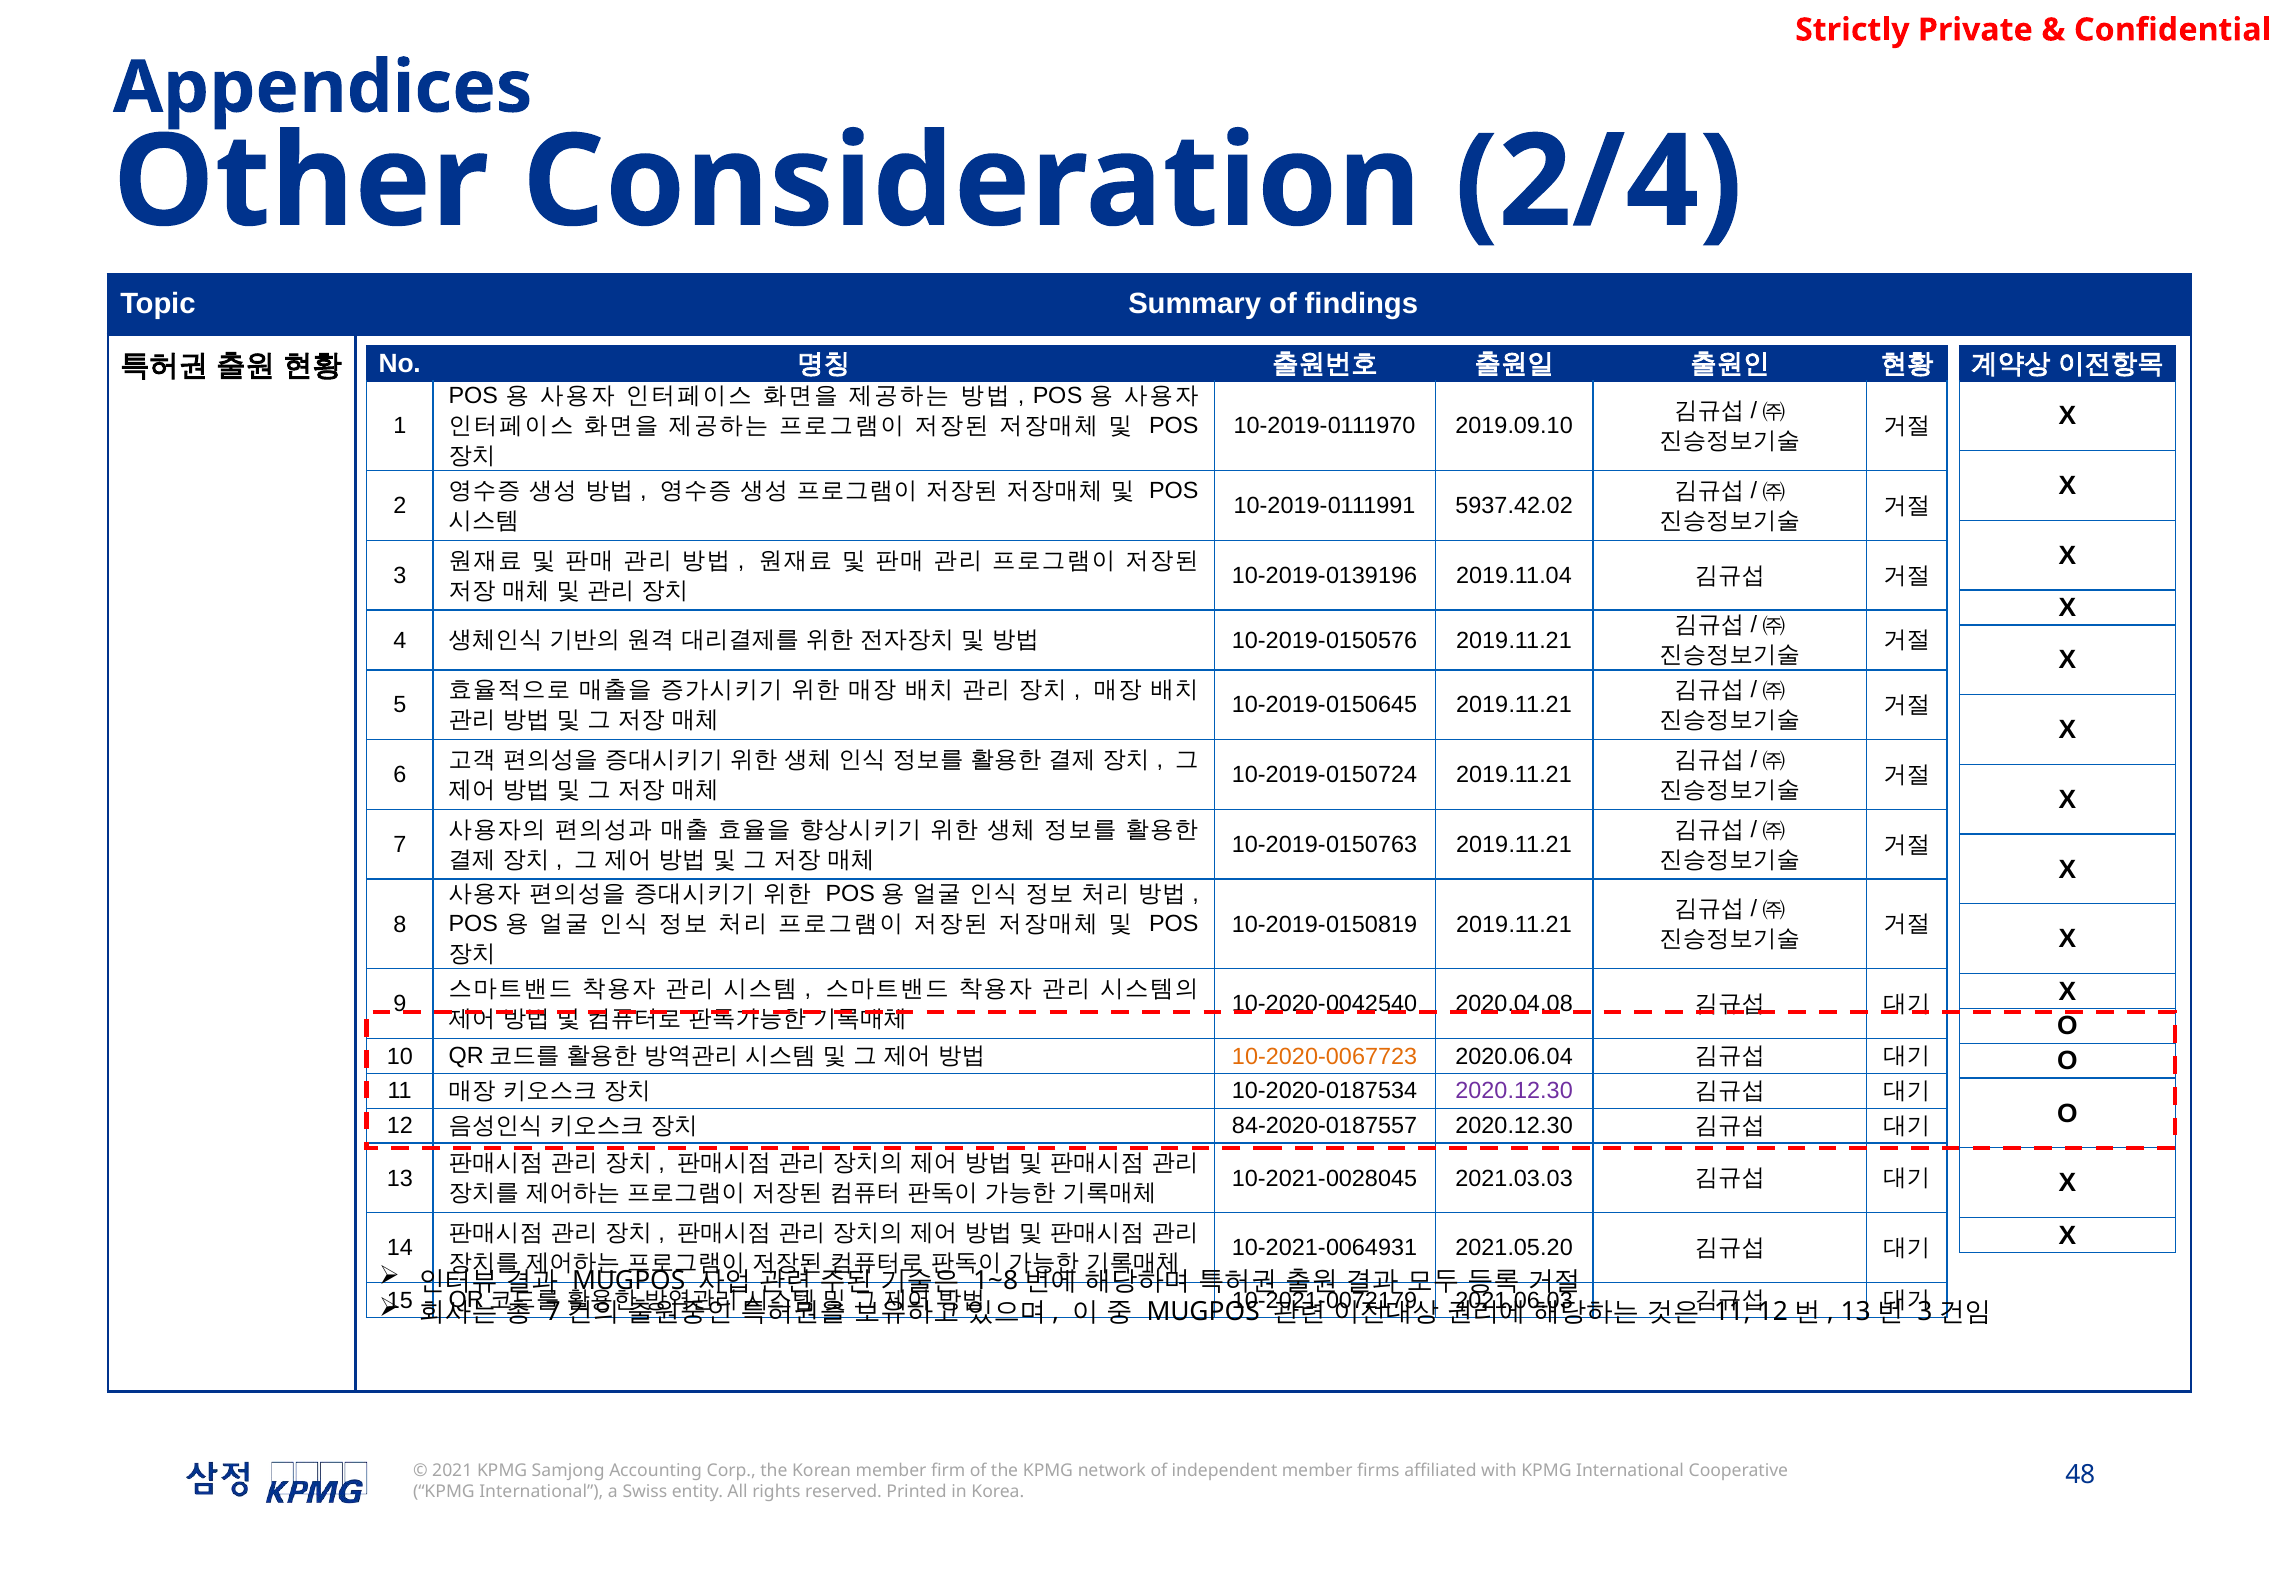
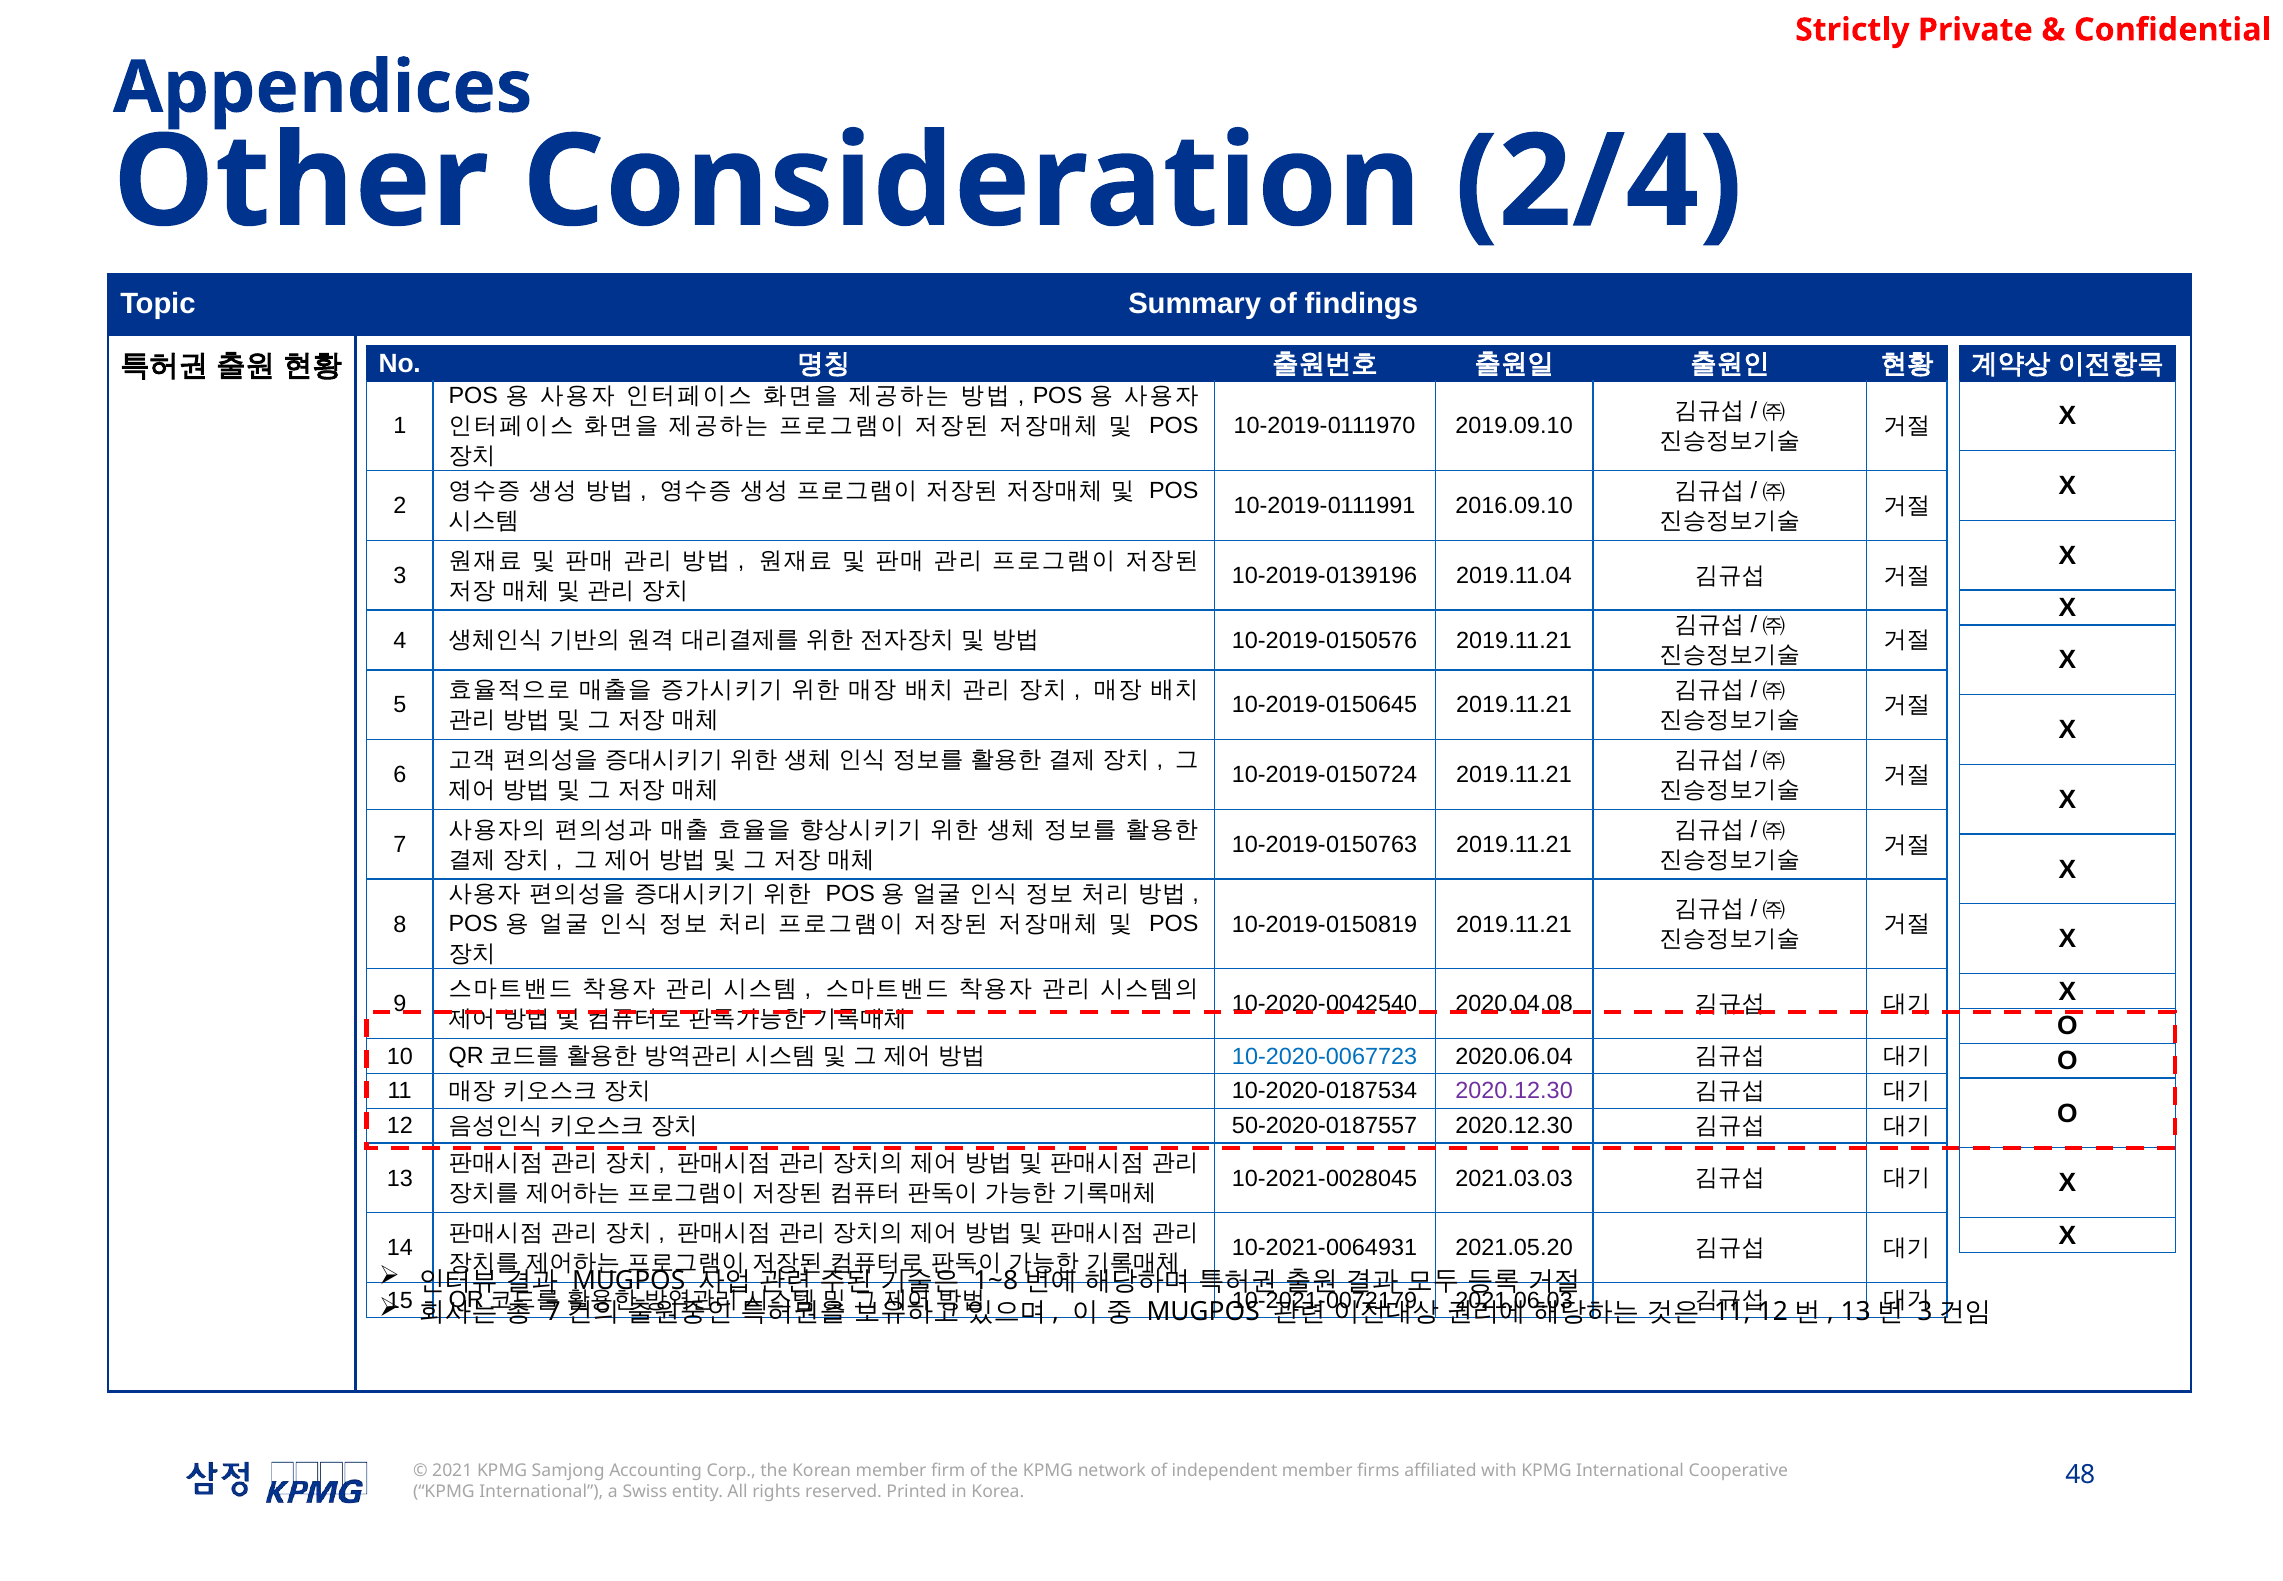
5937.42.02: 5937.42.02 -> 2016.09.10
10-2020-0067723 colour: orange -> blue
84-2020-0187557: 84-2020-0187557 -> 50-2020-0187557
